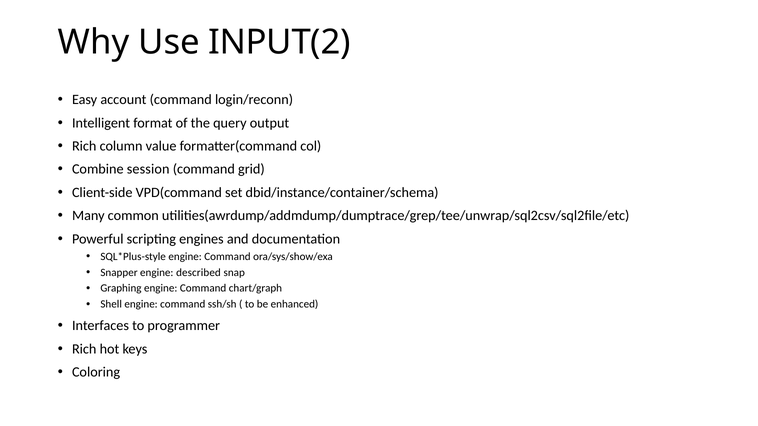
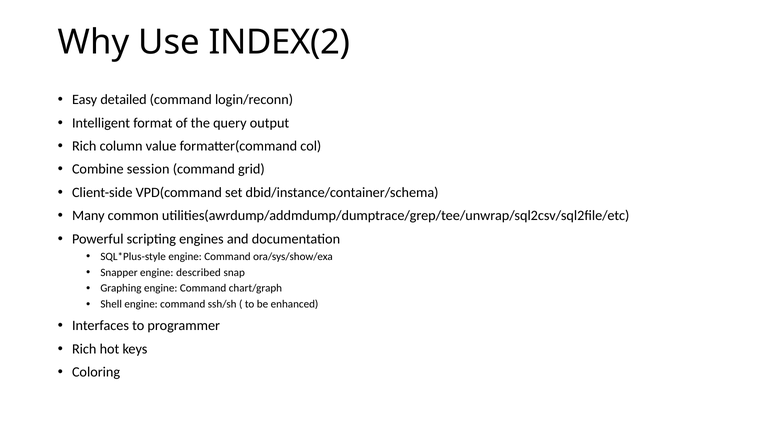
INPUT(2: INPUT(2 -> INDEX(2
account: account -> detailed
